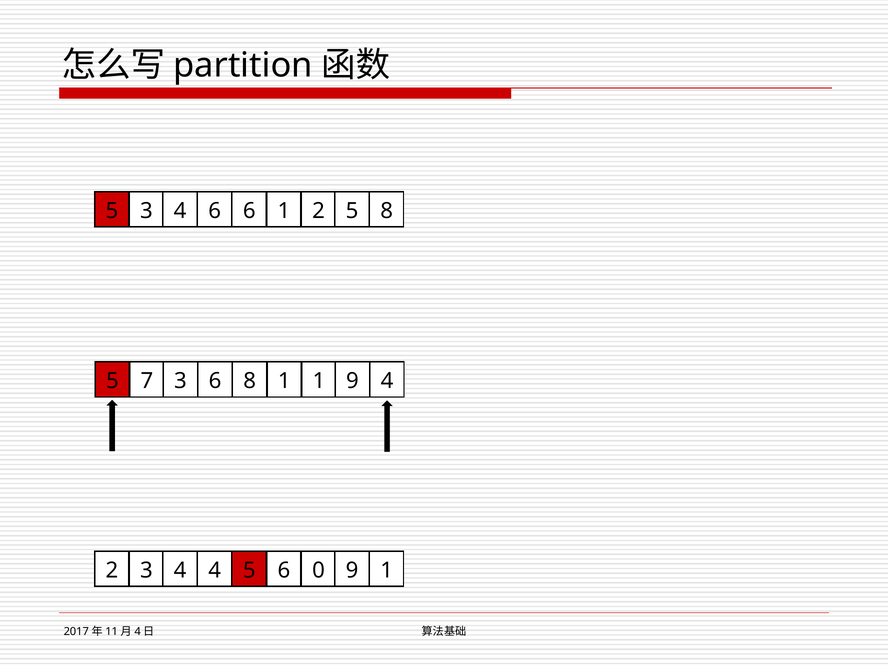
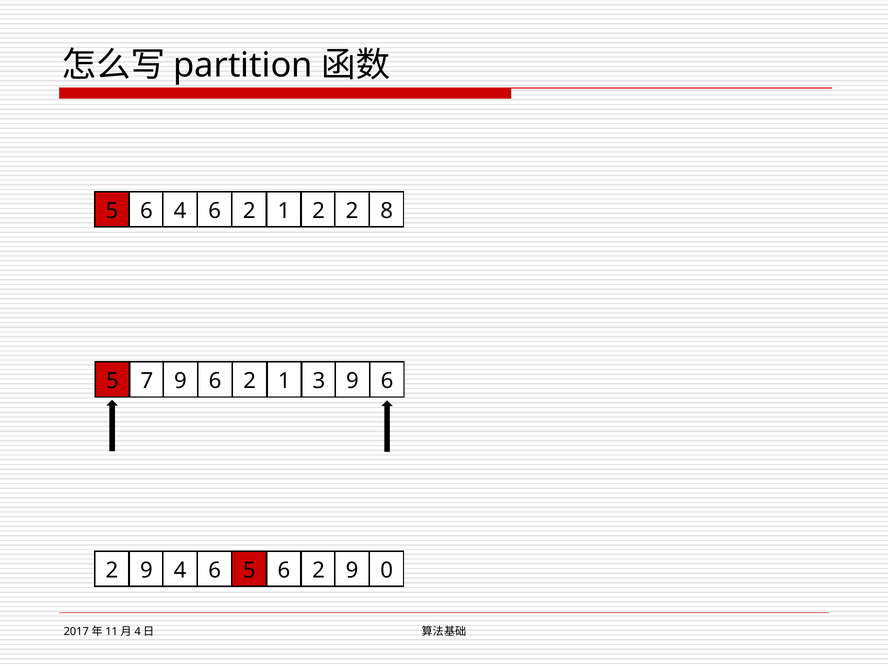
3 at (146, 211): 3 -> 6
4 6 6: 6 -> 2
2 5: 5 -> 2
7 3: 3 -> 9
8 at (250, 381): 8 -> 2
1 1: 1 -> 3
4 at (387, 381): 4 -> 6
3 at (146, 570): 3 -> 9
4 at (215, 570): 4 -> 6
5 6 0: 0 -> 2
9 1: 1 -> 0
